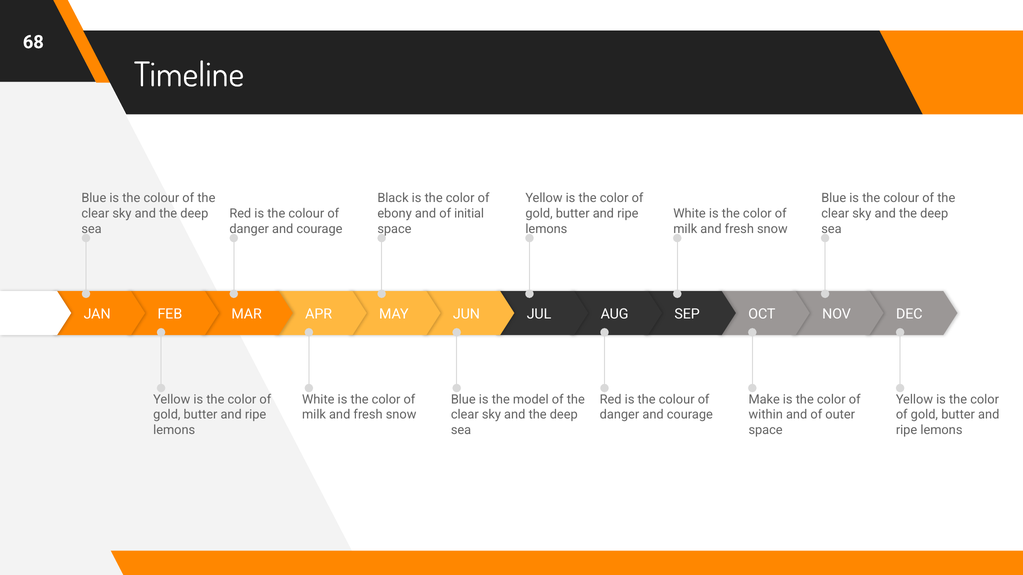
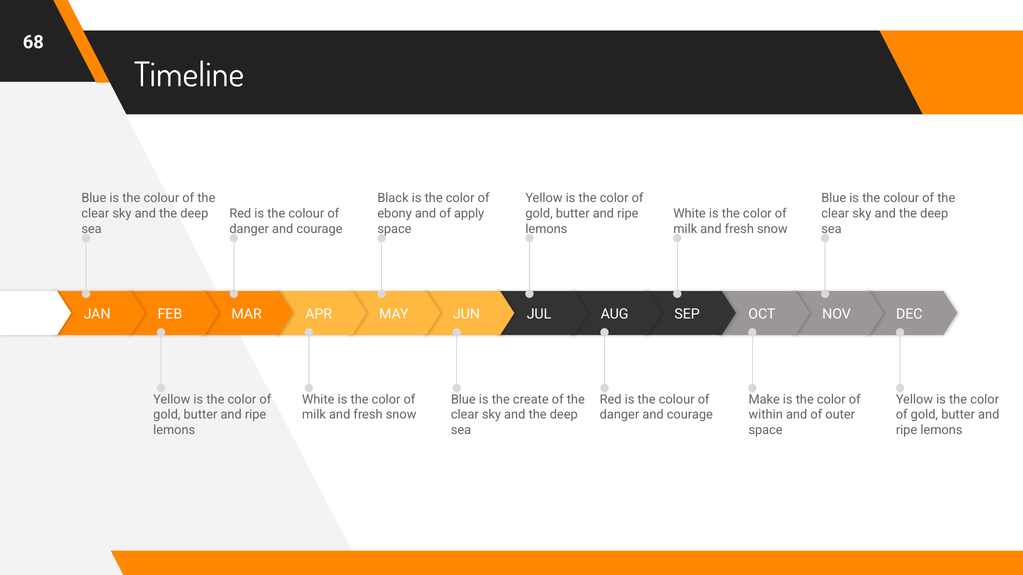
initial: initial -> apply
model: model -> create
